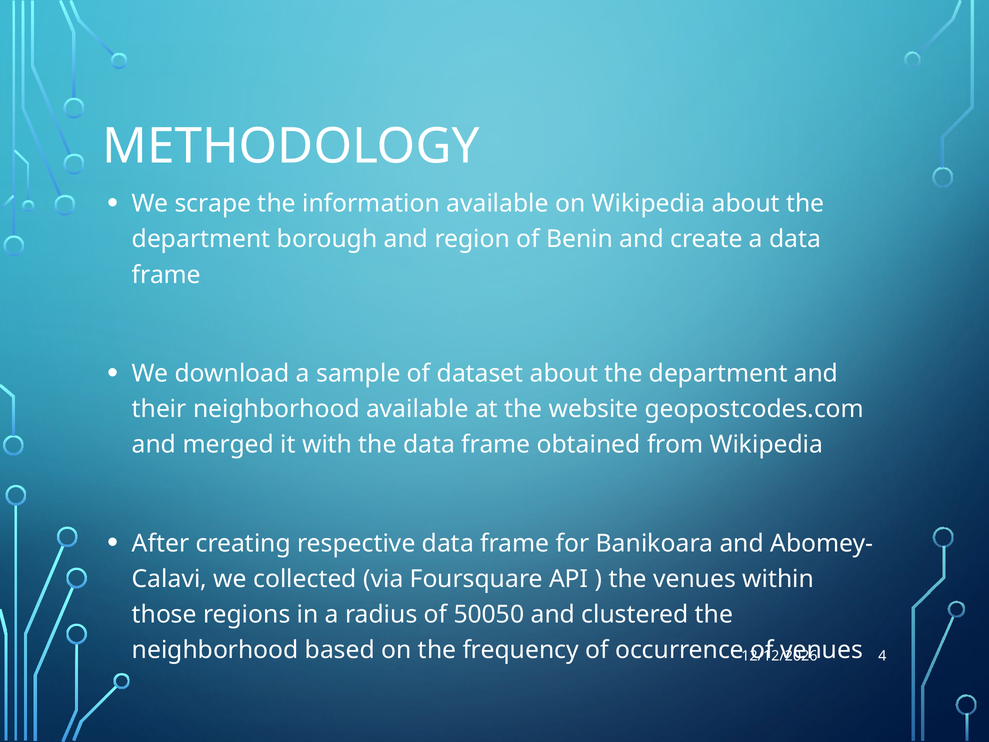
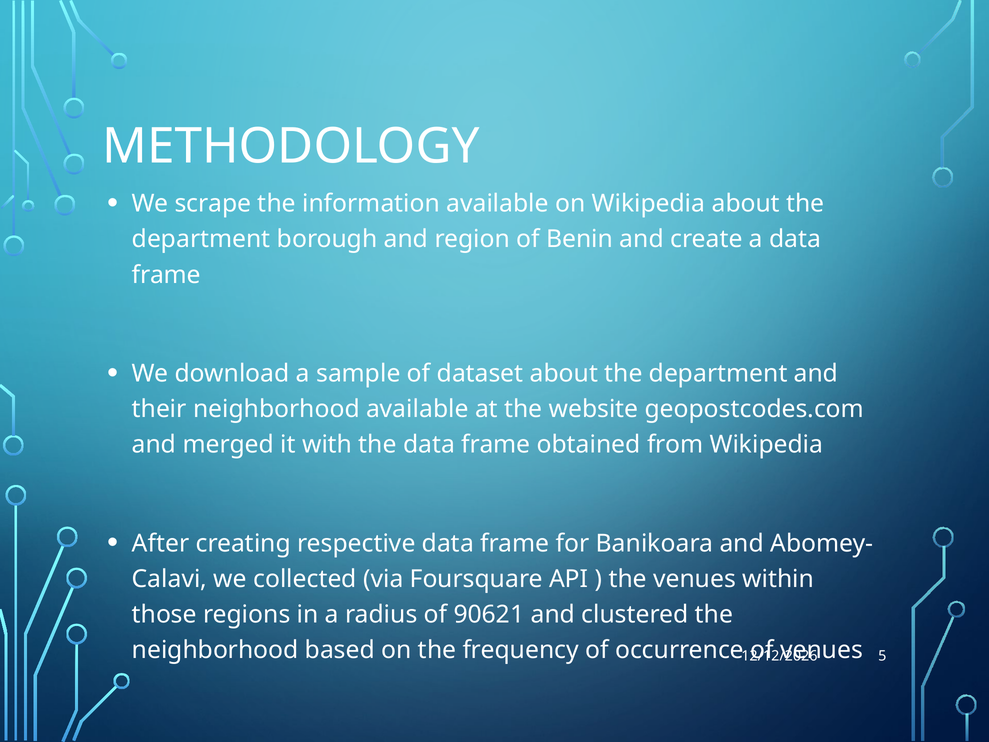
50050: 50050 -> 90621
4: 4 -> 5
